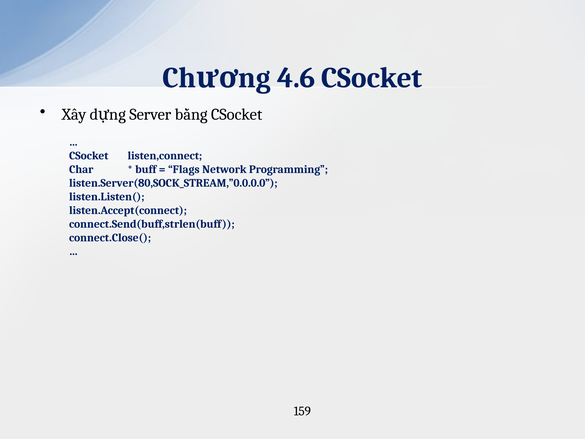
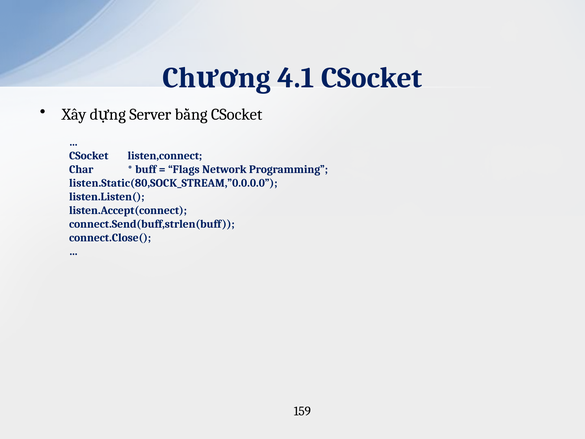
4.6: 4.6 -> 4.1
listen.Server(80,SOCK_STREAM,”0.0.0.0: listen.Server(80,SOCK_STREAM,”0.0.0.0 -> listen.Static(80,SOCK_STREAM,”0.0.0.0
